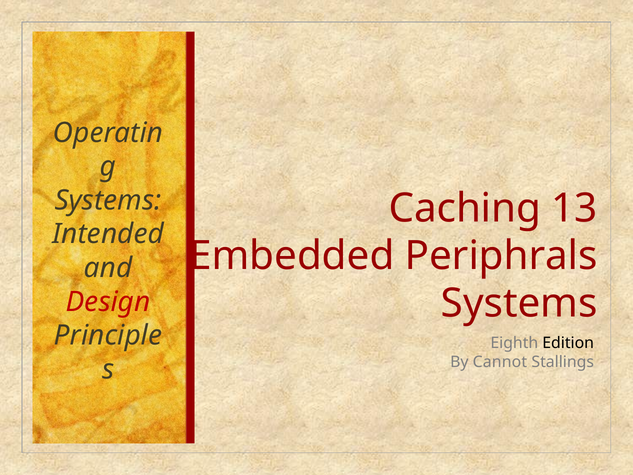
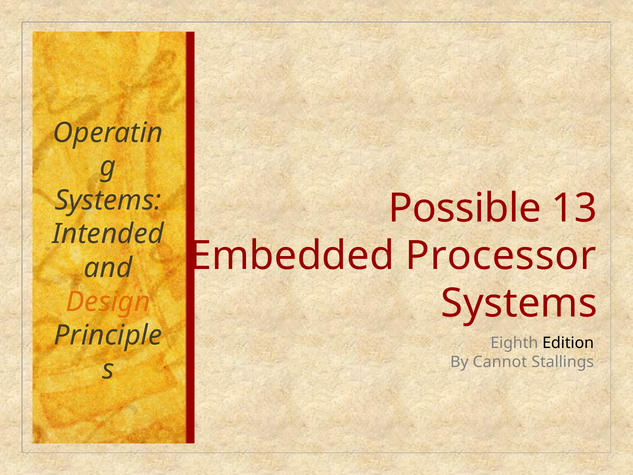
Caching: Caching -> Possible
Periphrals: Periphrals -> Processor
Design colour: red -> orange
